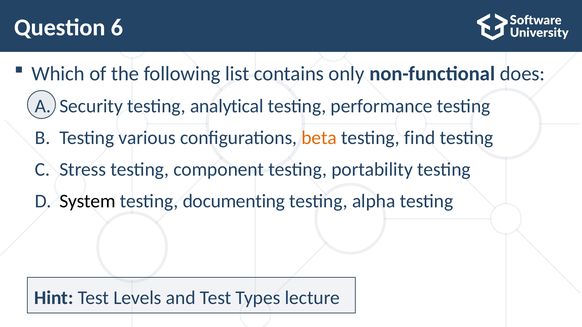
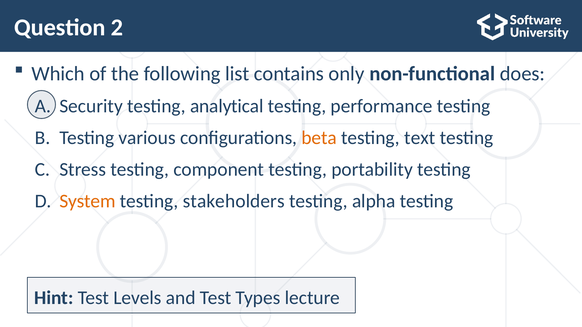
6: 6 -> 2
find: find -> text
System colour: black -> orange
documenting: documenting -> stakeholders
